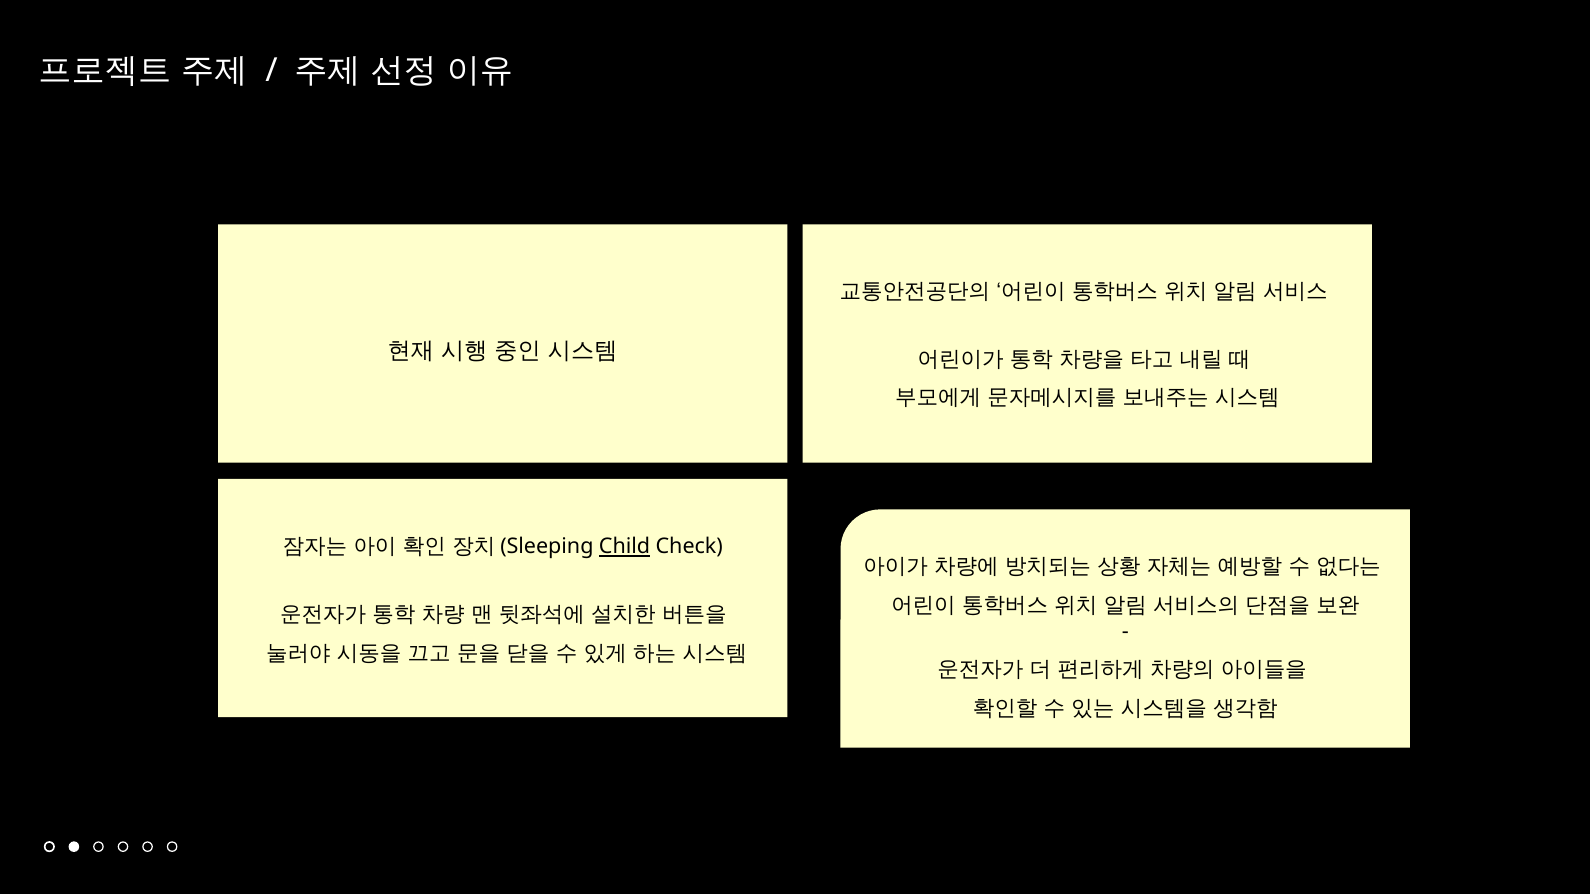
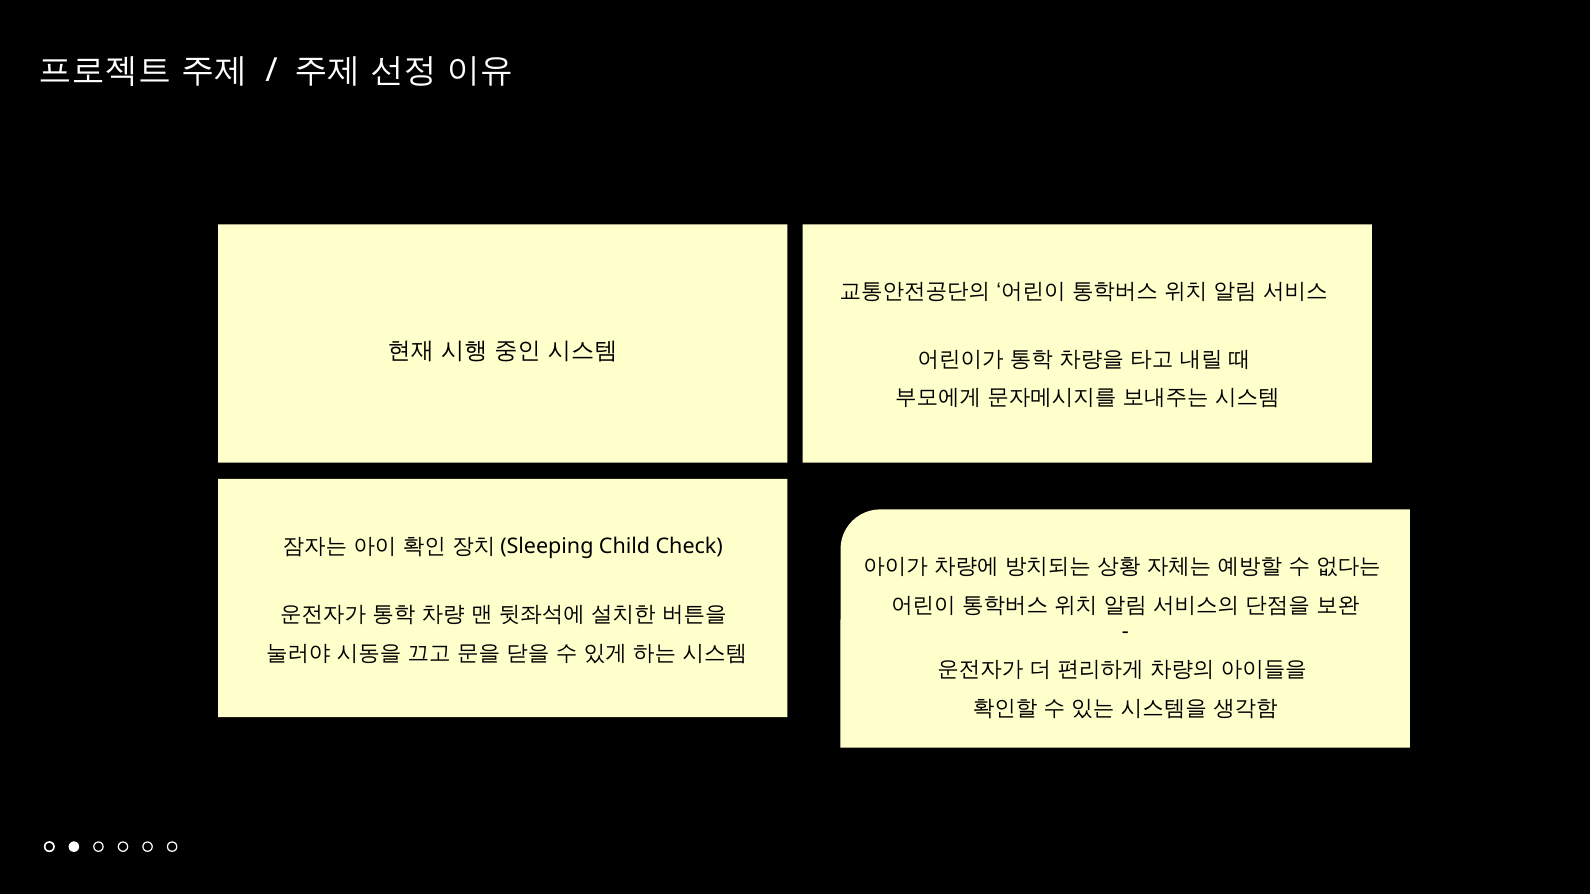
Child underline: present -> none
